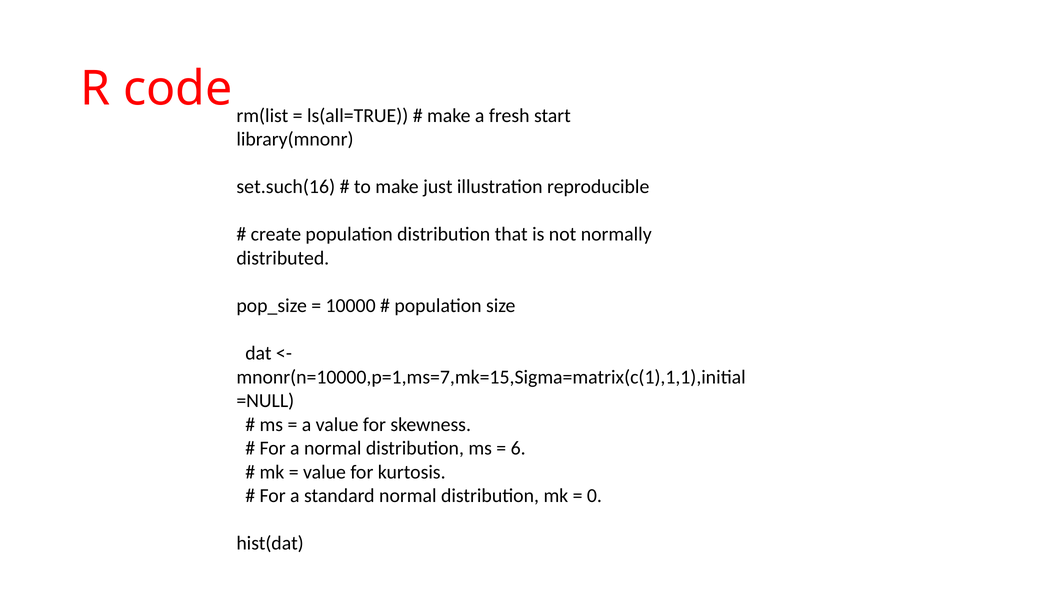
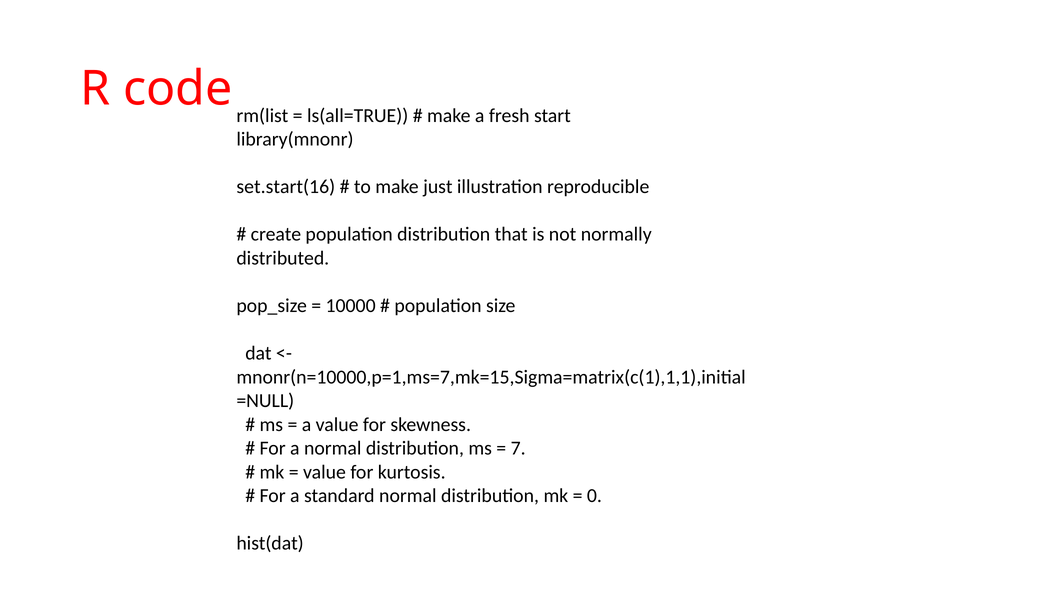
set.such(16: set.such(16 -> set.start(16
6: 6 -> 7
